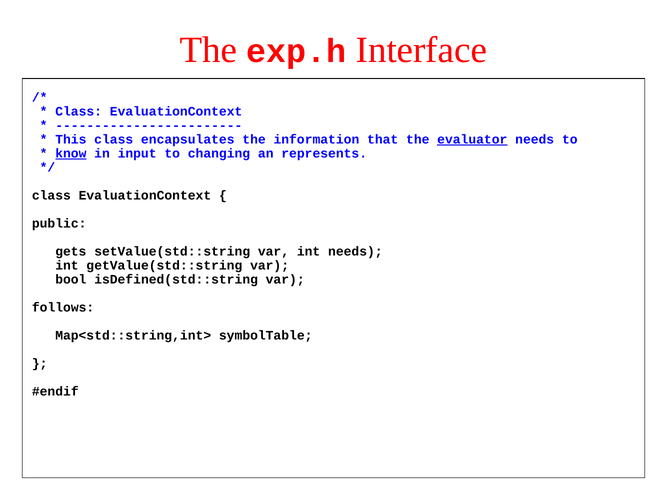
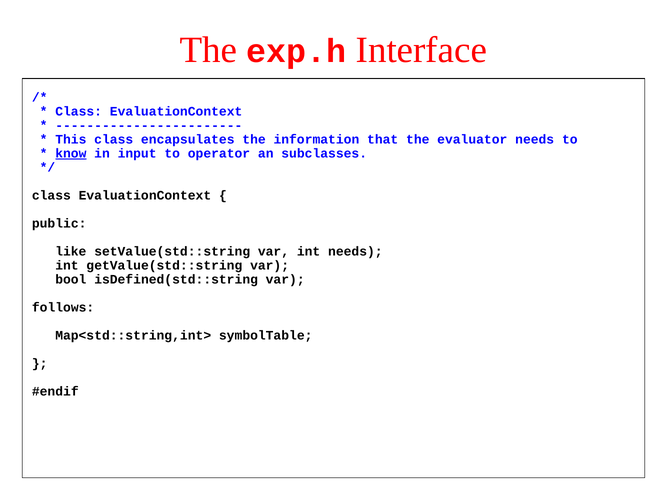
evaluator underline: present -> none
changing: changing -> operator
an represents: represents -> subclasses
gets: gets -> like
